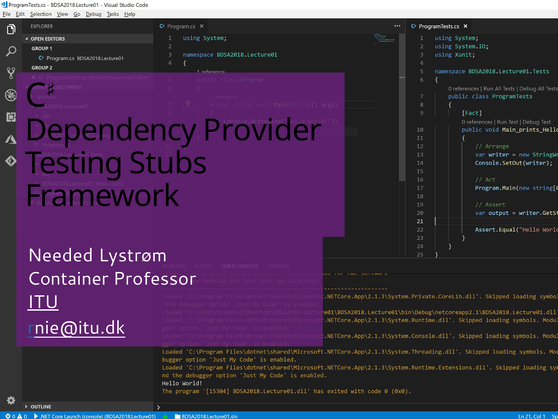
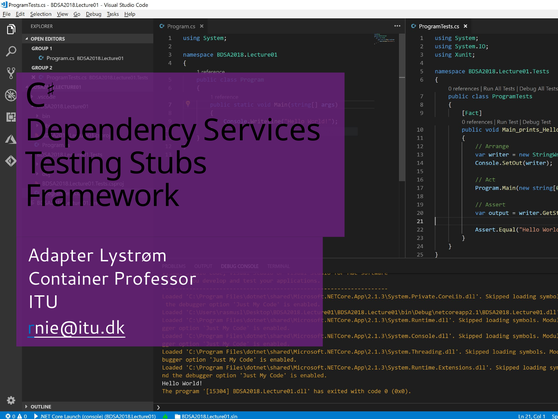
Provider: Provider -> Services
Needed: Needed -> Adapter
ITU underline: present -> none
